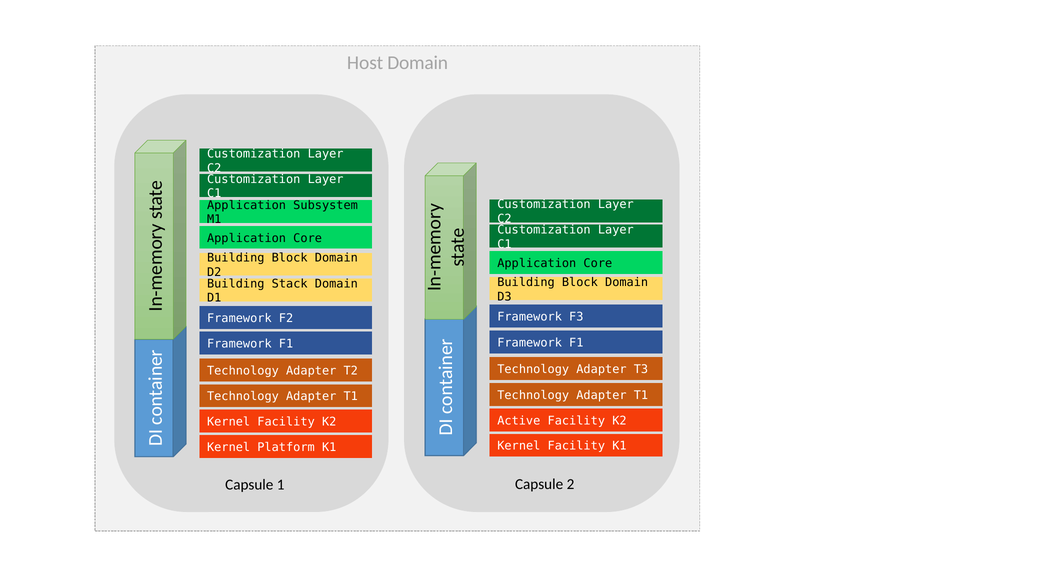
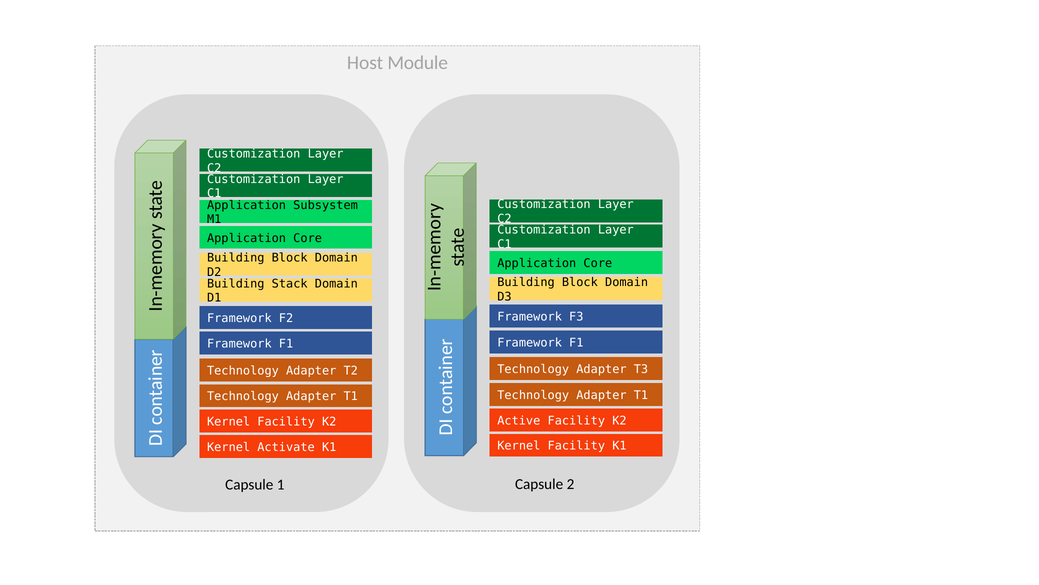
Host Domain: Domain -> Module
Platform: Platform -> Activate
